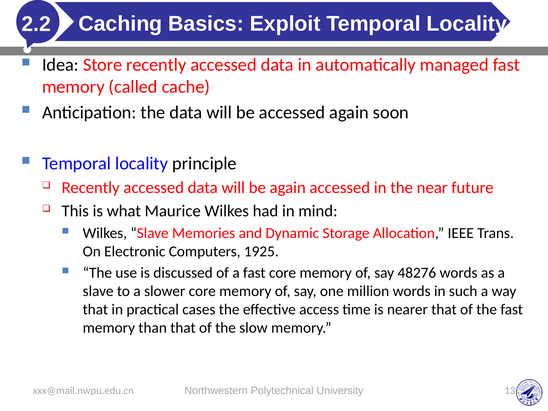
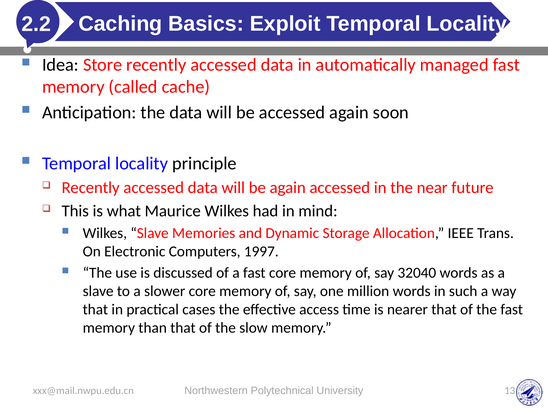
1925: 1925 -> 1997
48276: 48276 -> 32040
